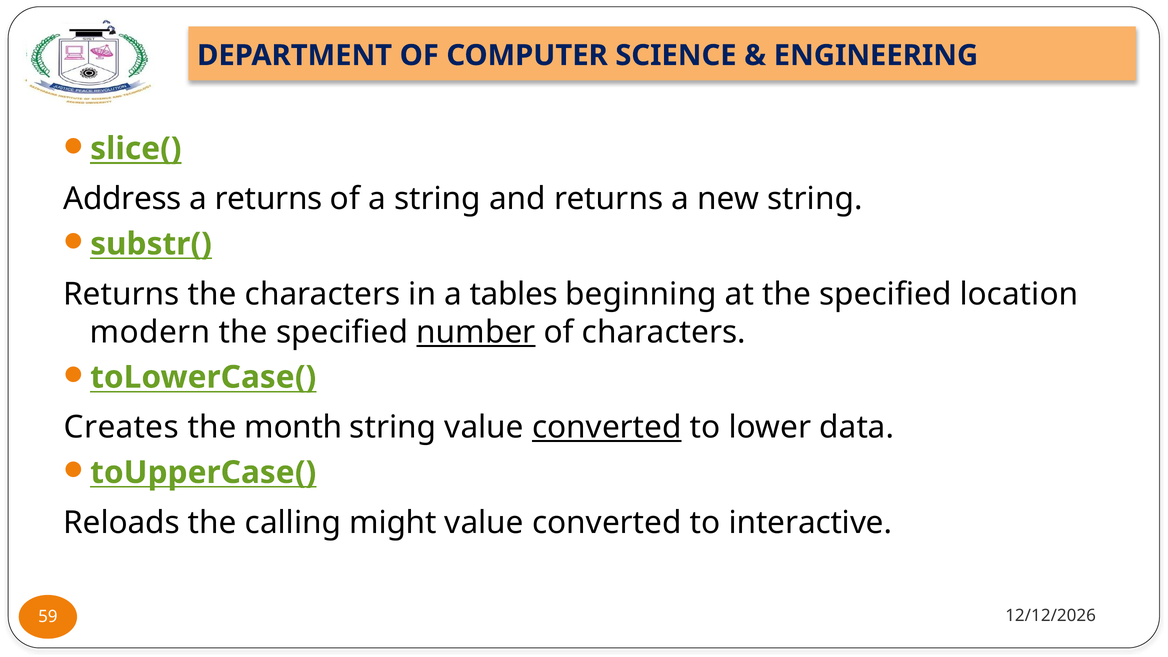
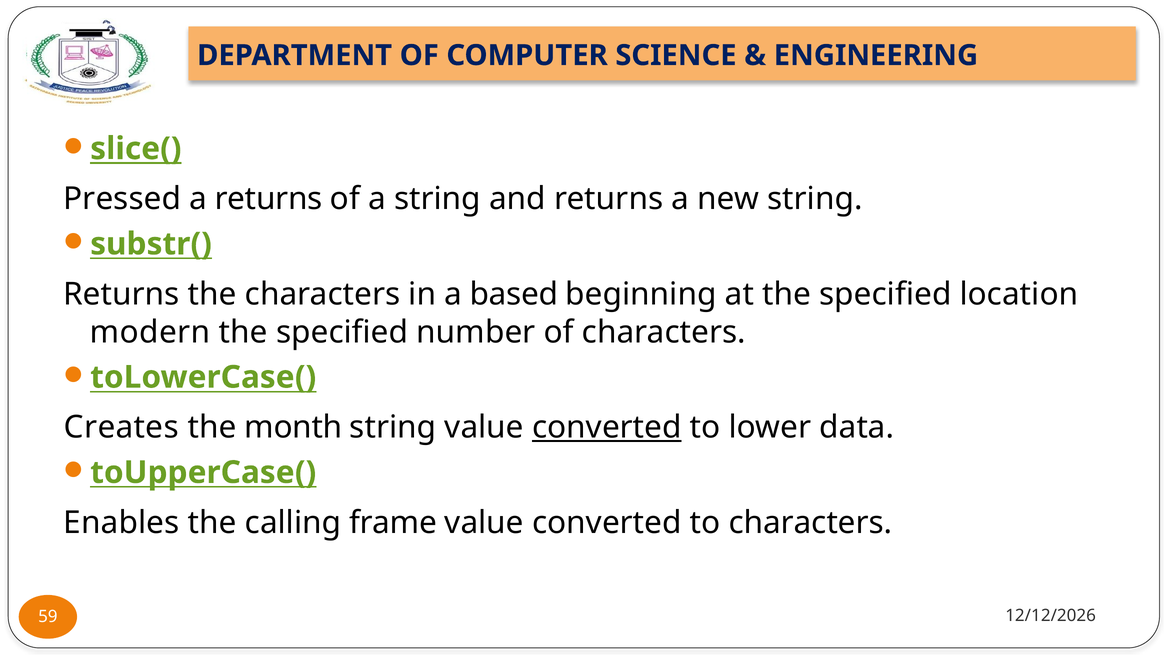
Address: Address -> Pressed
tables: tables -> based
number underline: present -> none
Reloads: Reloads -> Enables
might: might -> frame
to interactive: interactive -> characters
